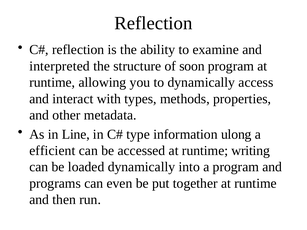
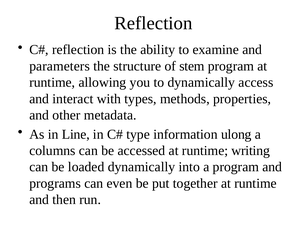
interpreted: interpreted -> parameters
soon: soon -> stem
efficient: efficient -> columns
